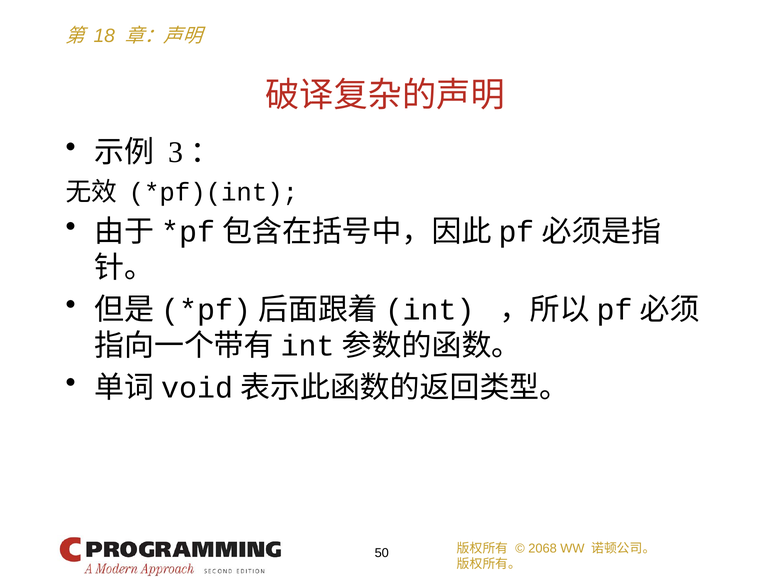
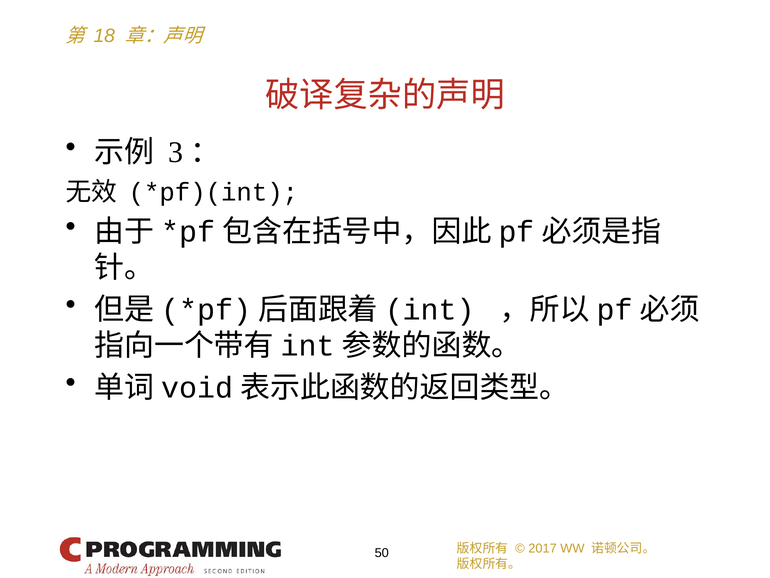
2068: 2068 -> 2017
